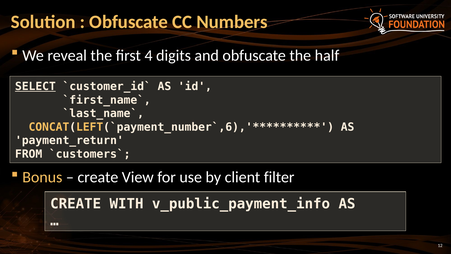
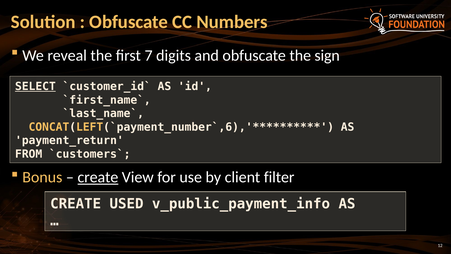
4: 4 -> 7
half: half -> sign
create at (98, 177) underline: none -> present
WITH: WITH -> USED
